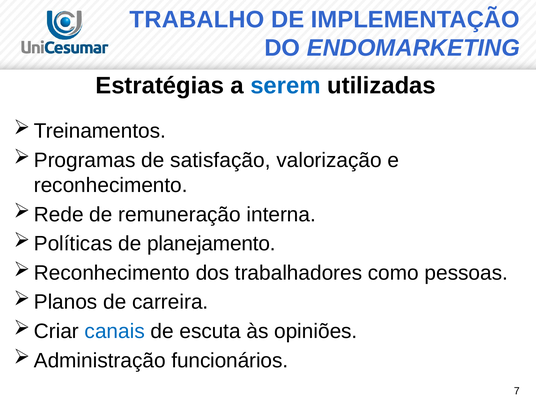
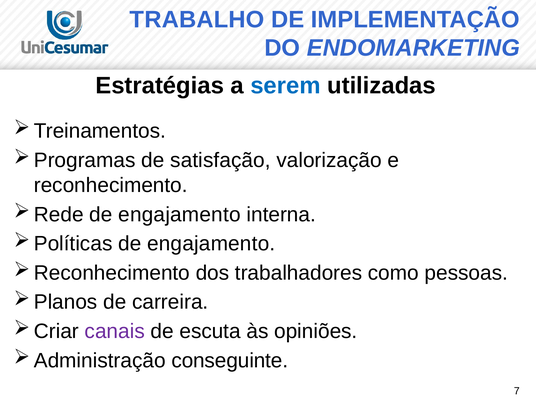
remuneração at (180, 214): remuneração -> engajamento
planejamento at (211, 244): planejamento -> engajamento
canais colour: blue -> purple
funcionários: funcionários -> conseguinte
